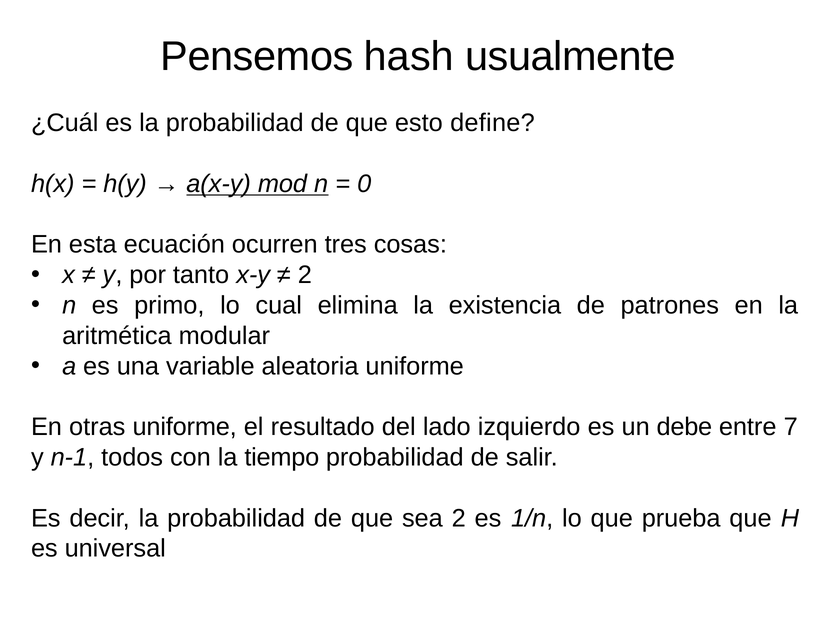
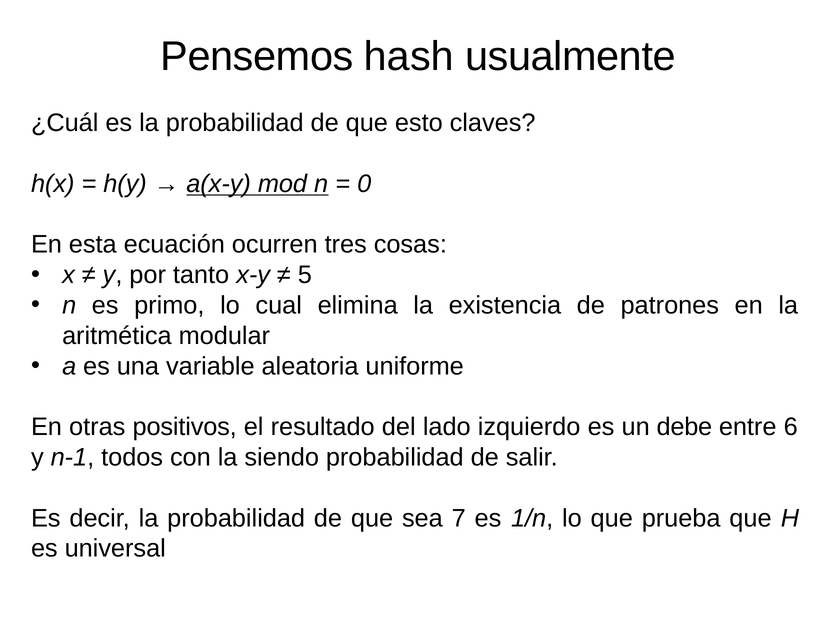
define: define -> claves
2 at (305, 275): 2 -> 5
otras uniforme: uniforme -> positivos
7: 7 -> 6
tiempo: tiempo -> siendo
sea 2: 2 -> 7
